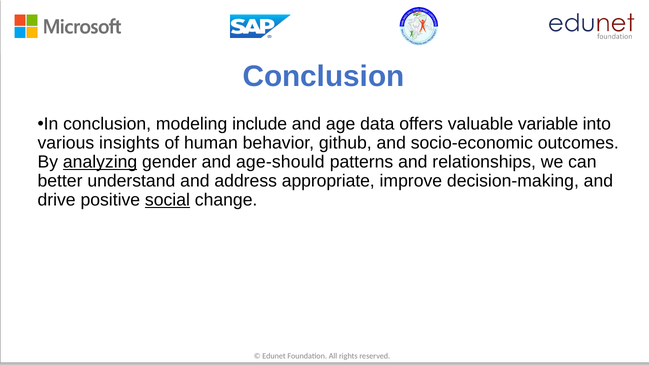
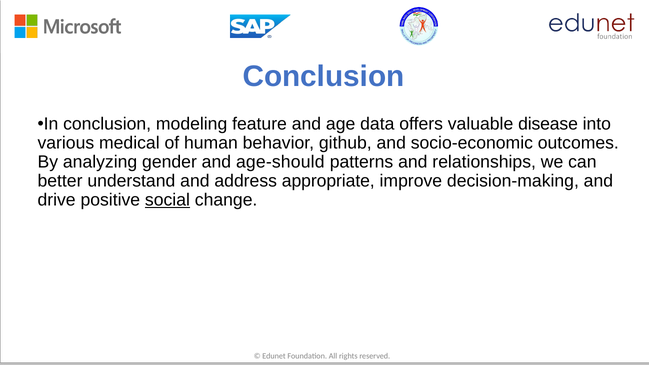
include: include -> feature
variable: variable -> disease
insights: insights -> medical
analyzing underline: present -> none
